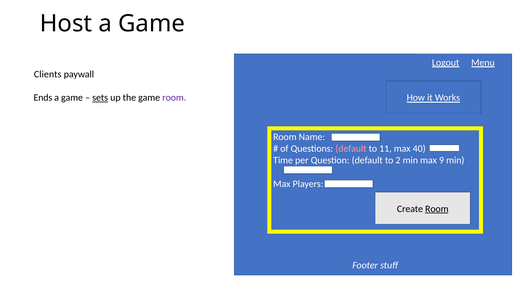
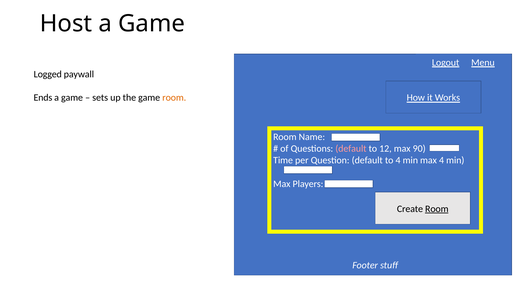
Clients: Clients -> Logged
sets underline: present -> none
room at (174, 98) colour: purple -> orange
11: 11 -> 12
40: 40 -> 90
to 2: 2 -> 4
max 9: 9 -> 4
